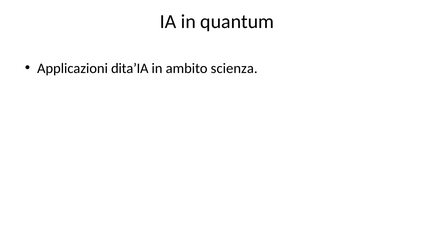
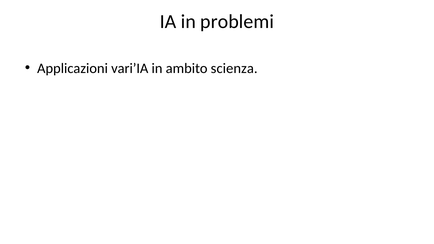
quantum: quantum -> problemi
dita’IA: dita’IA -> vari’IA
